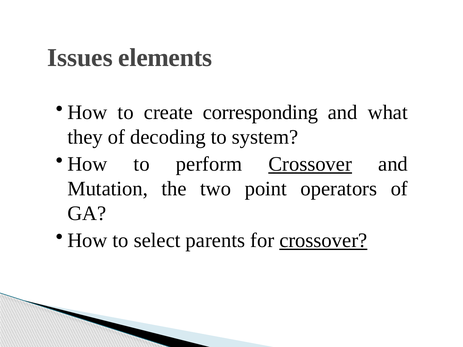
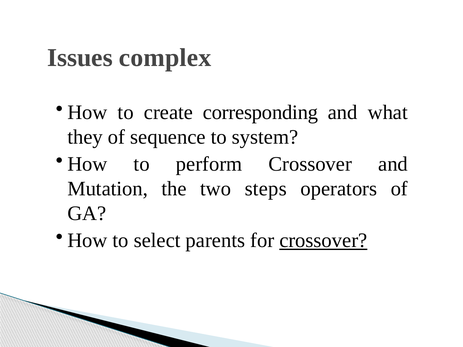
elements: elements -> complex
decoding: decoding -> sequence
Crossover at (310, 164) underline: present -> none
point: point -> steps
